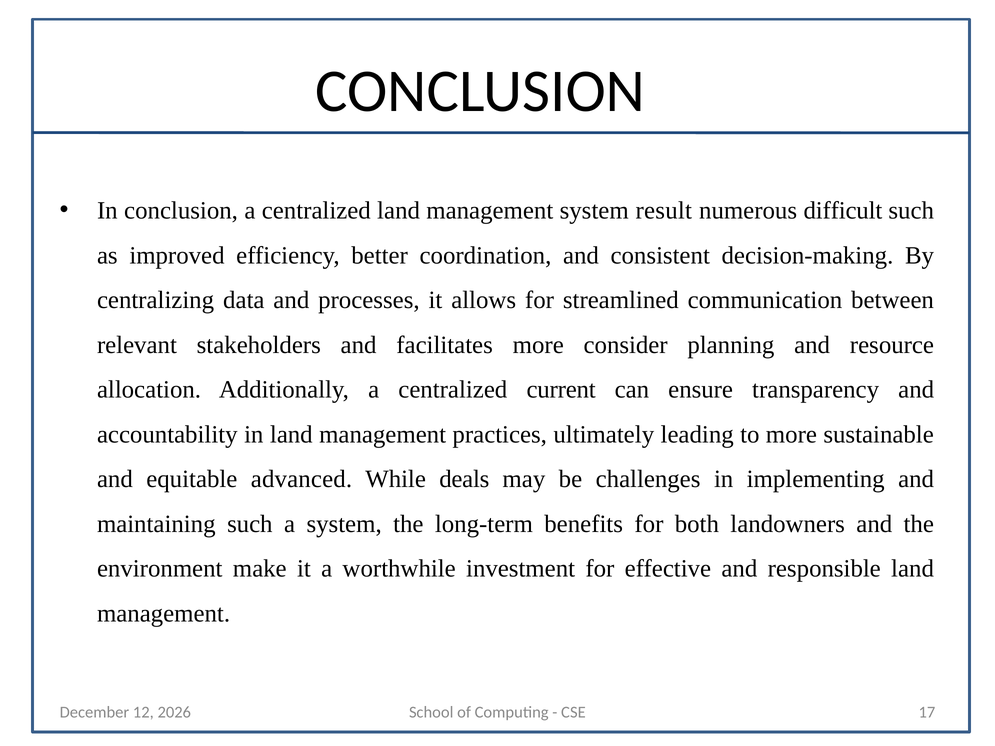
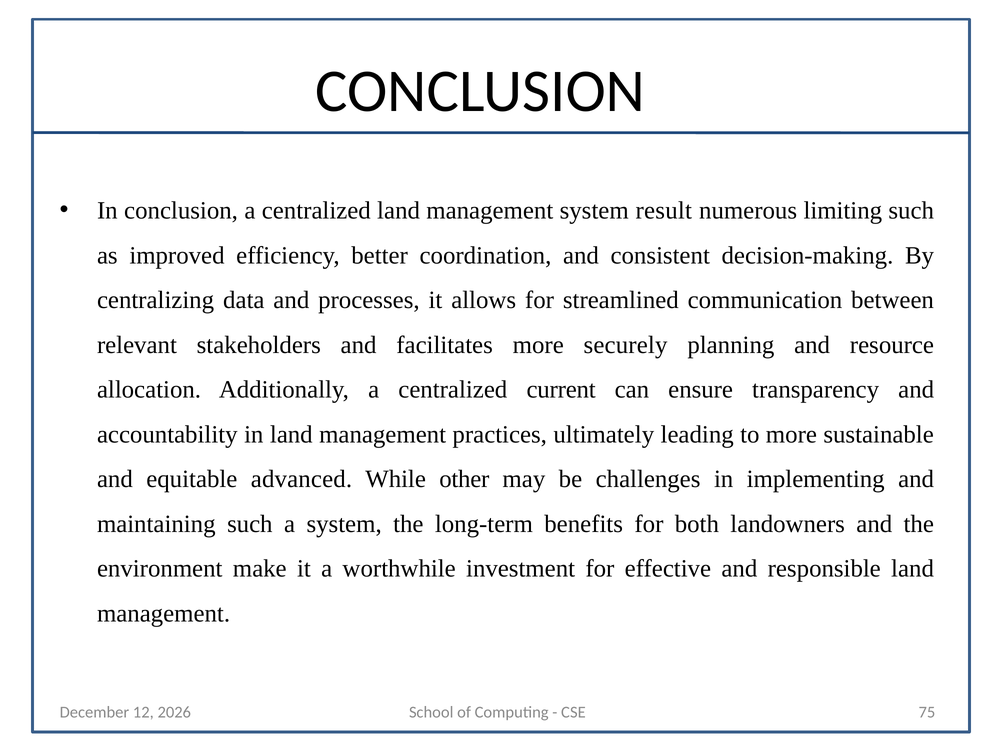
difficult: difficult -> limiting
consider: consider -> securely
deals: deals -> other
17: 17 -> 75
